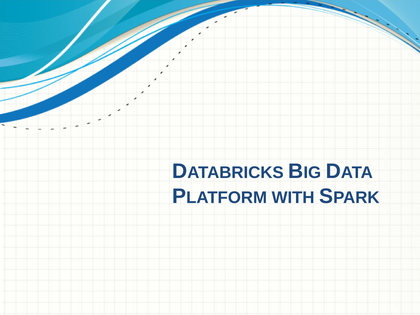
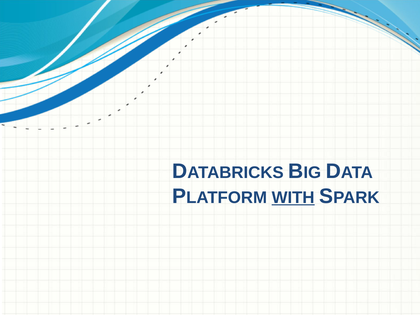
WITH underline: none -> present
